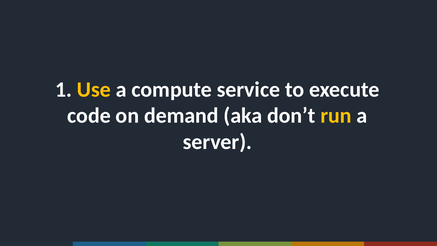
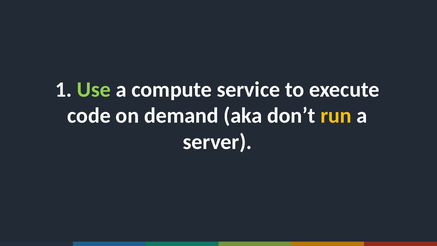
Use colour: yellow -> light green
